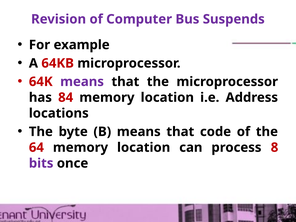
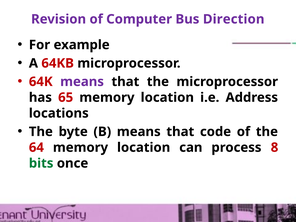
Suspends: Suspends -> Direction
84: 84 -> 65
bits colour: purple -> green
